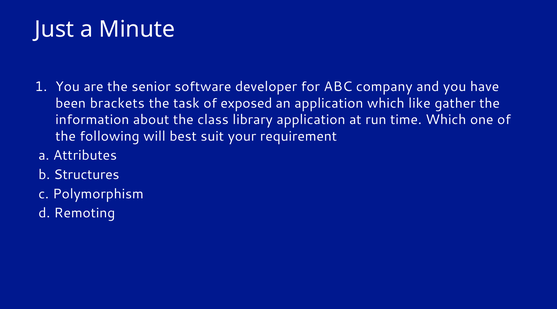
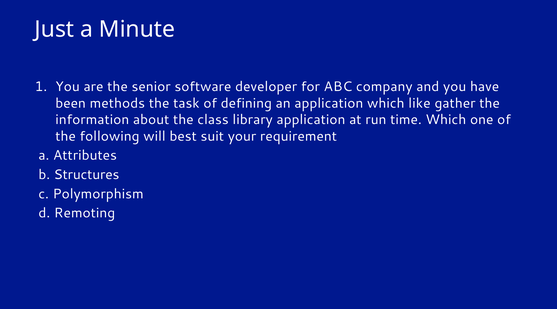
brackets: brackets -> methods
exposed: exposed -> defining
